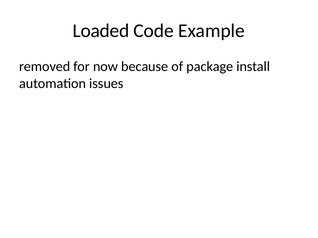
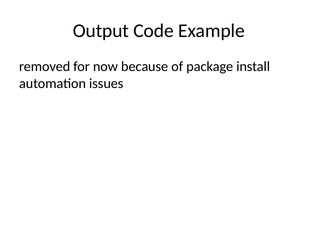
Loaded: Loaded -> Output
